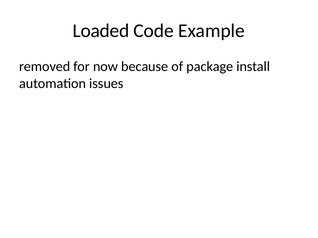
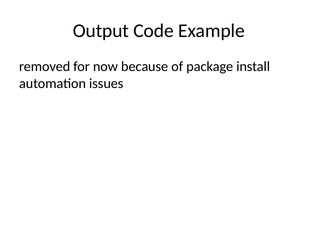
Loaded: Loaded -> Output
